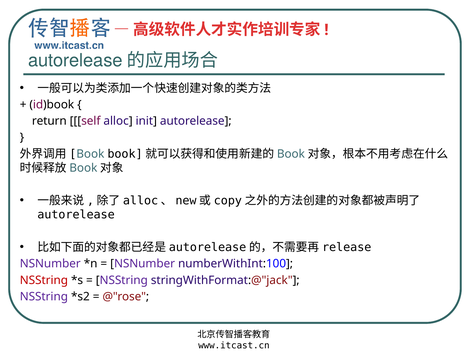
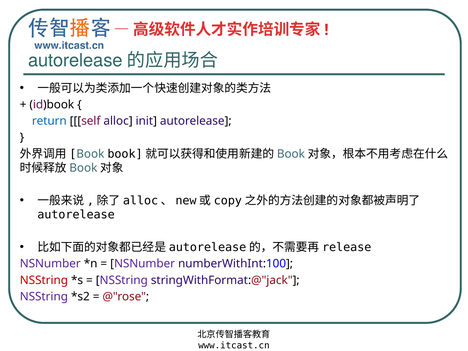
return colour: black -> blue
